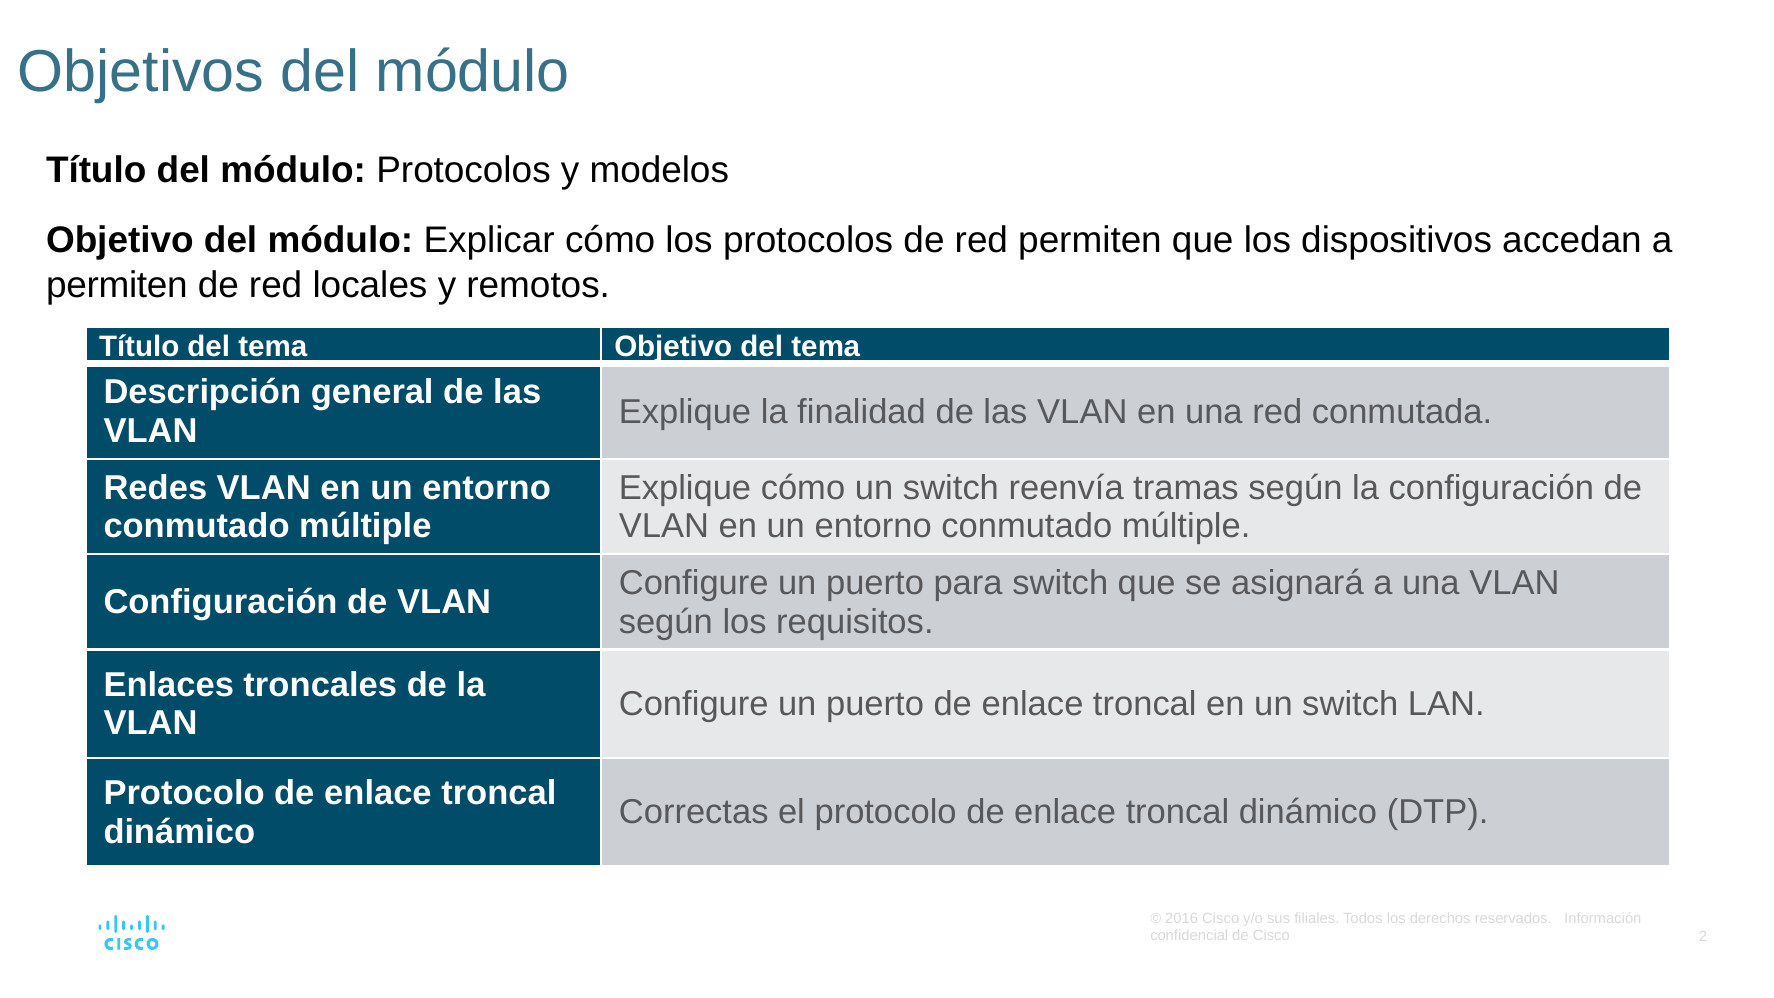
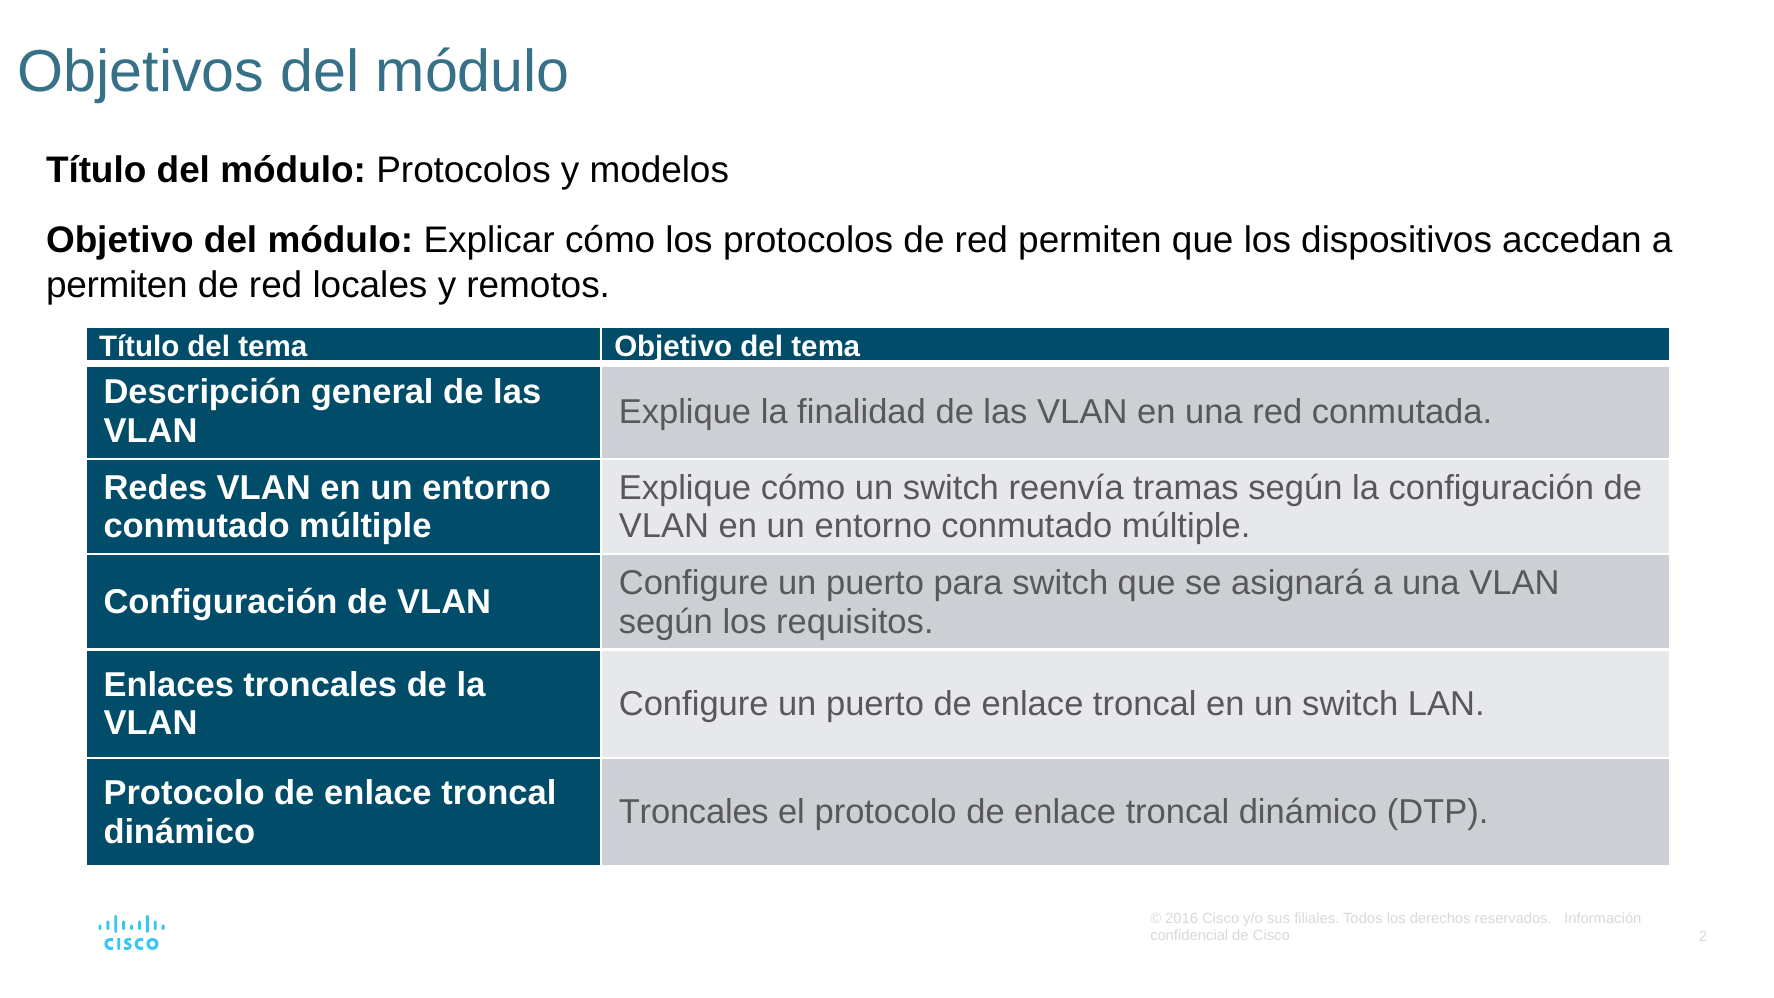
Correctas at (694, 812): Correctas -> Troncales
